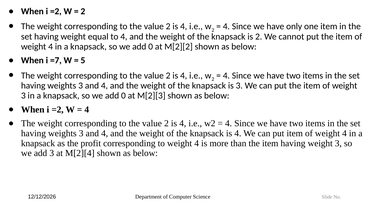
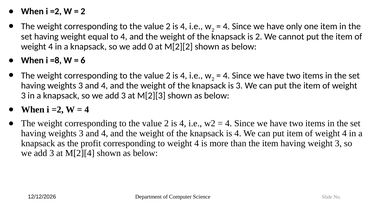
=7: =7 -> =8
5: 5 -> 6
0 at (123, 95): 0 -> 3
